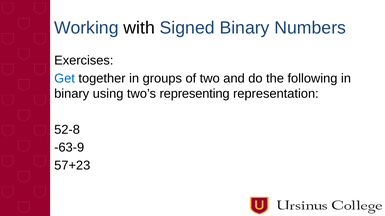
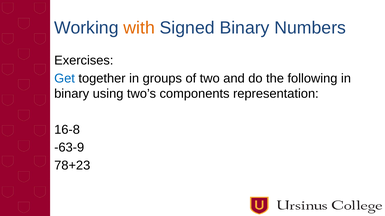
with colour: black -> orange
representing: representing -> components
52-8: 52-8 -> 16-8
57+23: 57+23 -> 78+23
